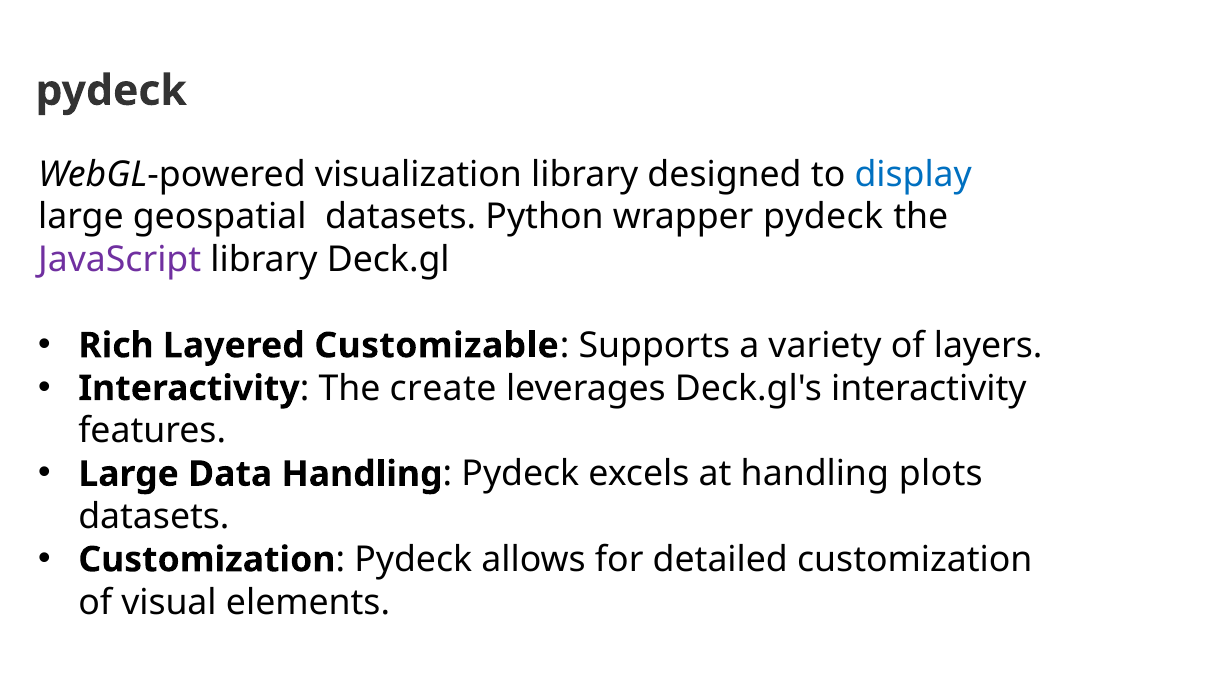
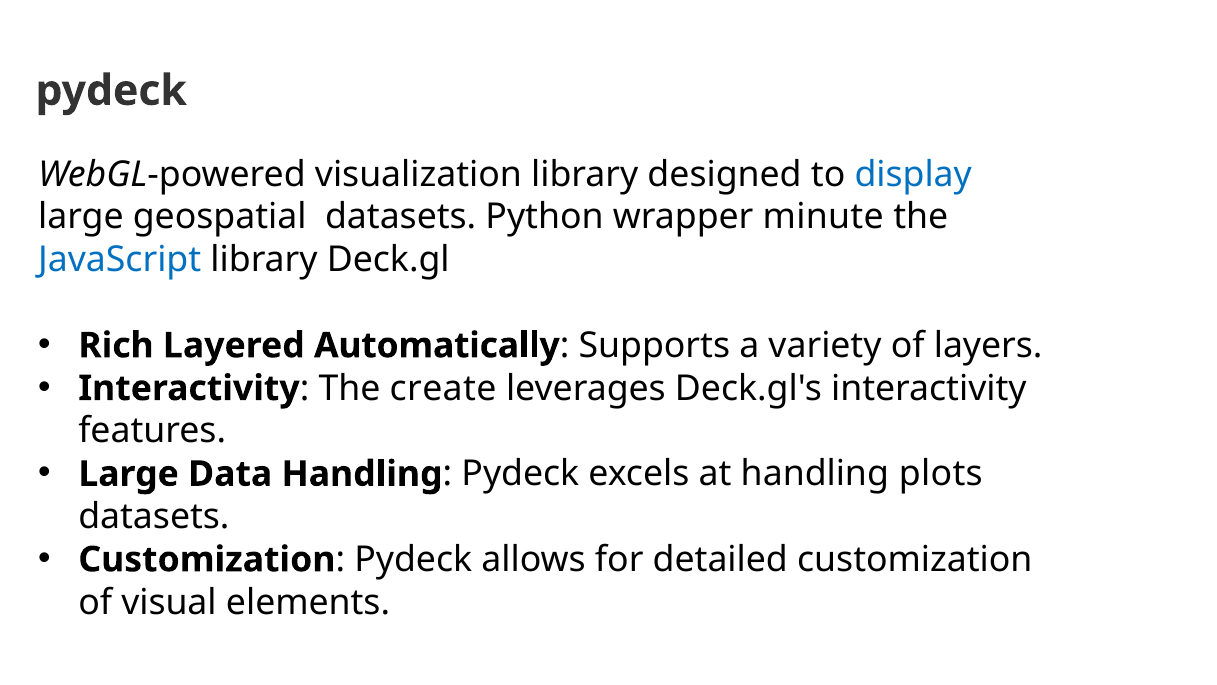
wrapper pydeck: pydeck -> minute
JavaScript colour: purple -> blue
Customizable: Customizable -> Automatically
